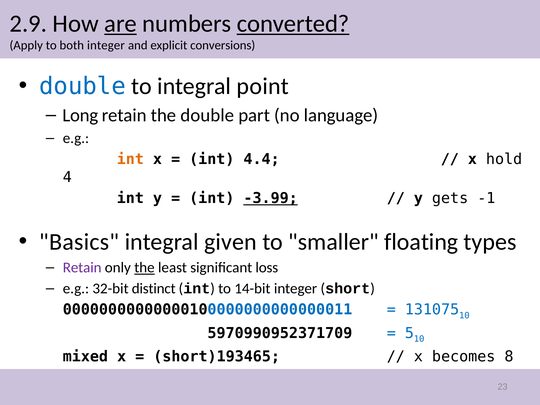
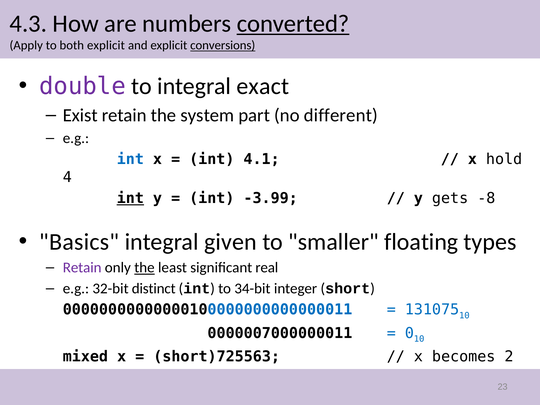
2.9: 2.9 -> 4.3
are underline: present -> none
both integer: integer -> explicit
conversions underline: none -> present
double at (82, 86) colour: blue -> purple
point: point -> exact
Long: Long -> Exist
the double: double -> system
language: language -> different
int at (130, 159) colour: orange -> blue
4.4: 4.4 -> 4.1
int at (130, 198) underline: none -> present
-3.99 underline: present -> none
-1: -1 -> -8
loss: loss -> real
14-bit: 14-bit -> 34-bit
5970990952371709: 5970990952371709 -> 0000007000000011
5: 5 -> 0
short)193465: short)193465 -> short)725563
8: 8 -> 2
